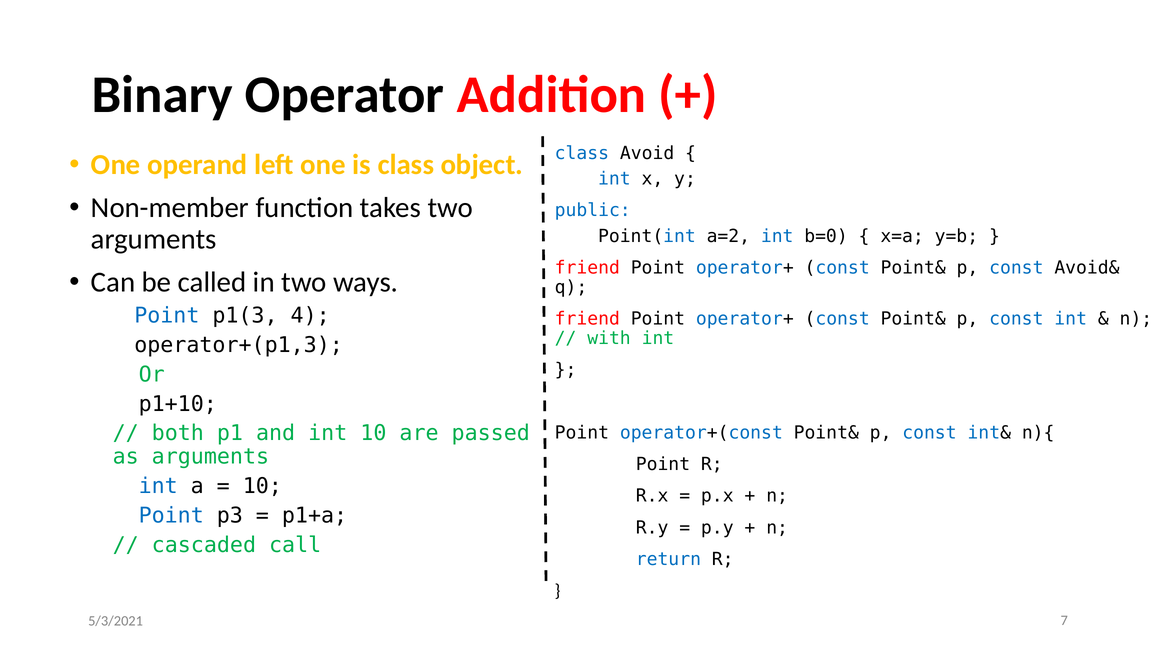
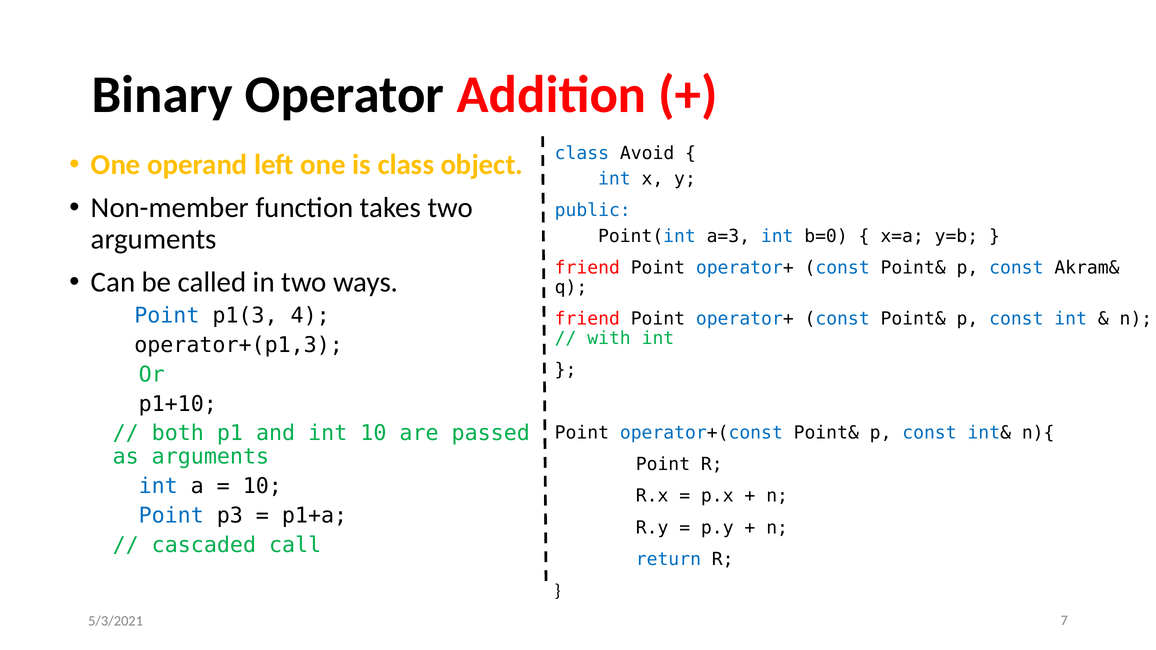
a=2: a=2 -> a=3
Avoid&: Avoid& -> Akram&
